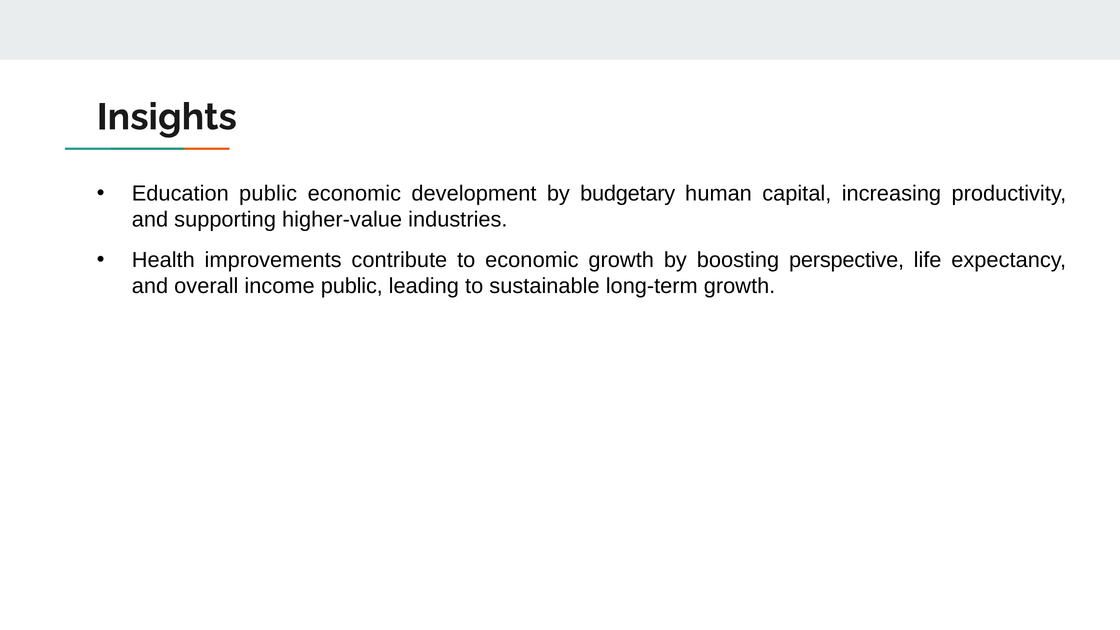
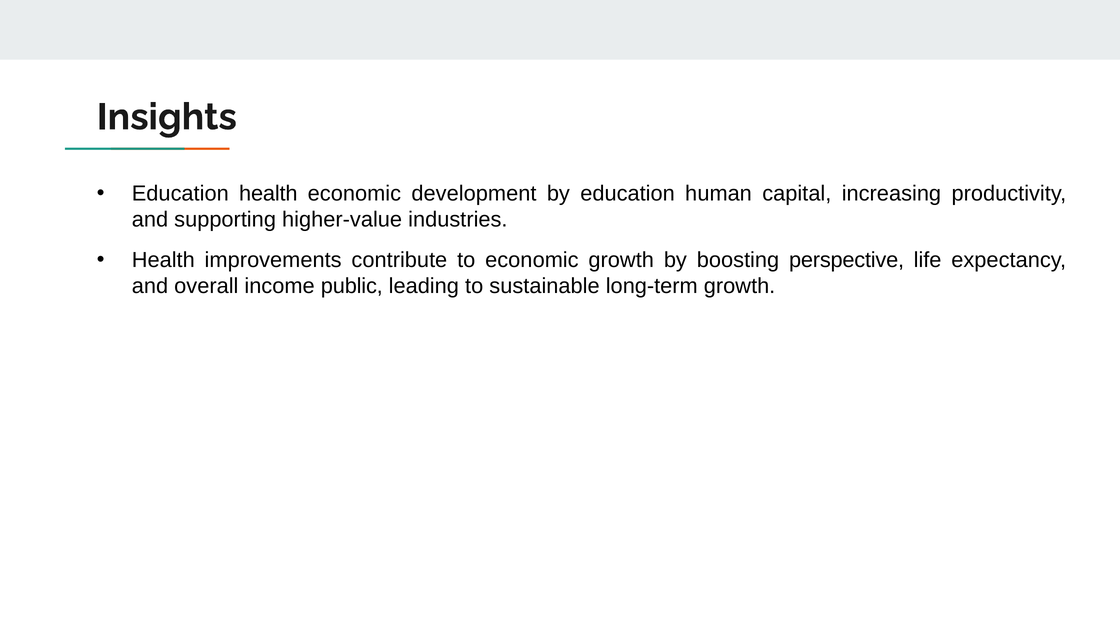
Education public: public -> health
by budgetary: budgetary -> education
